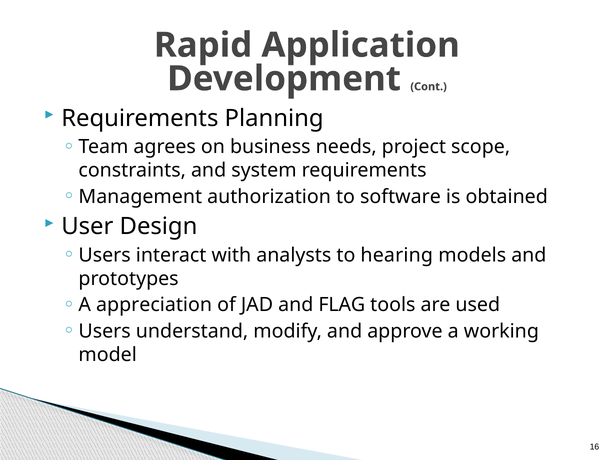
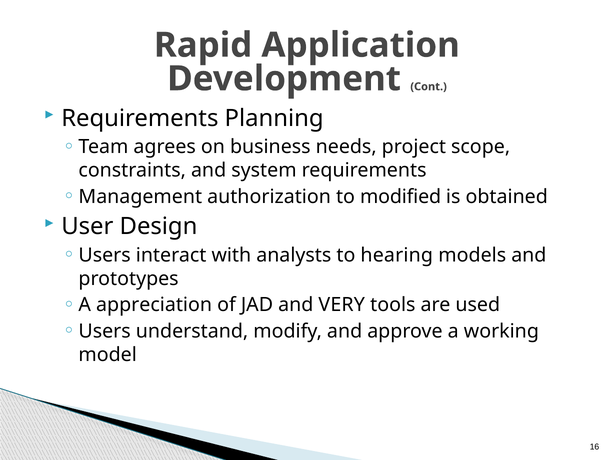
software: software -> modified
FLAG: FLAG -> VERY
